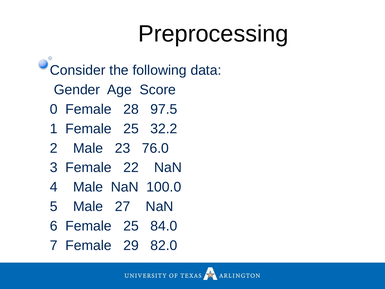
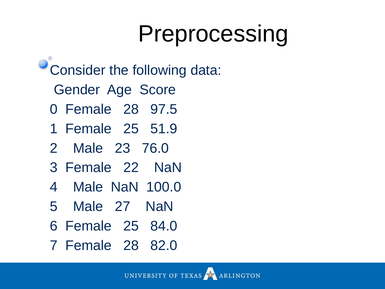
32.2: 32.2 -> 51.9
7 Female 29: 29 -> 28
